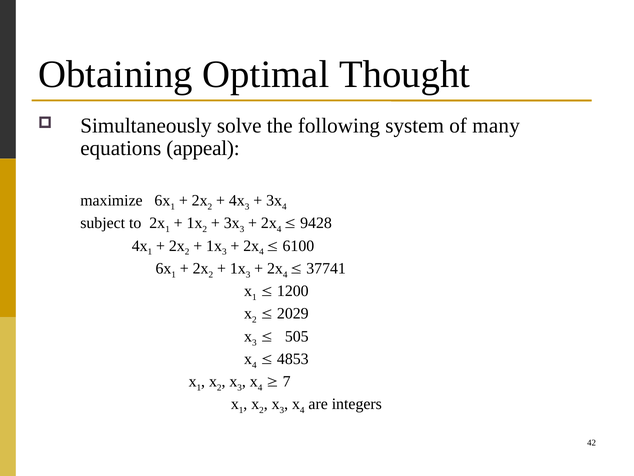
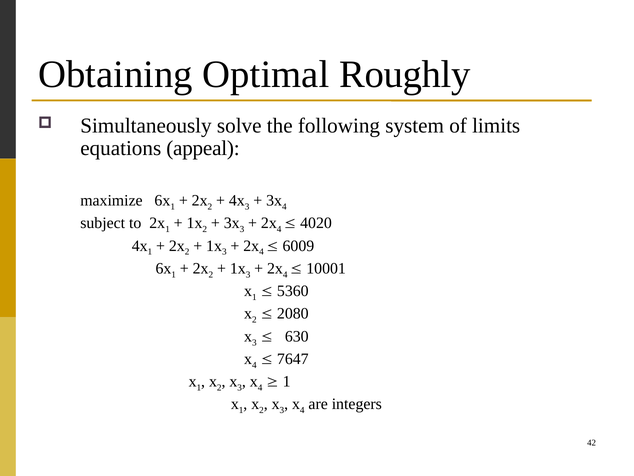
Thought: Thought -> Roughly
many: many -> limits
9428: 9428 -> 4020
6100: 6100 -> 6009
37741: 37741 -> 10001
1200: 1200 -> 5360
2029: 2029 -> 2080
505: 505 -> 630
4853: 4853 -> 7647
7 at (287, 381): 7 -> 1
